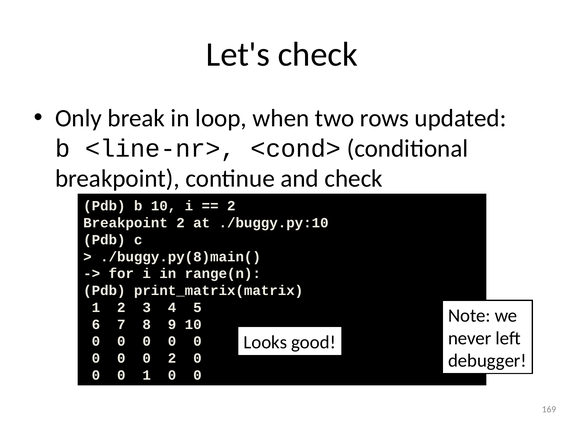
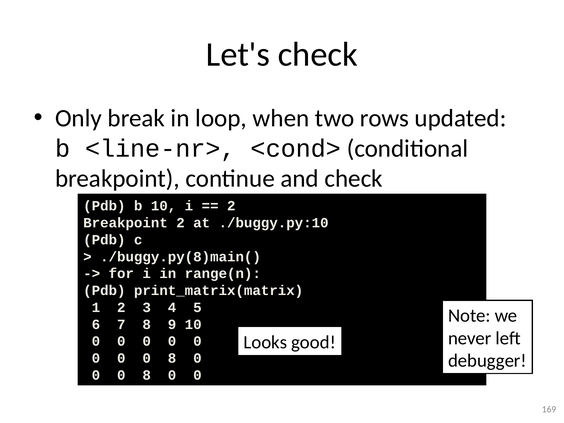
2 at (172, 358): 2 -> 8
1 at (147, 375): 1 -> 8
